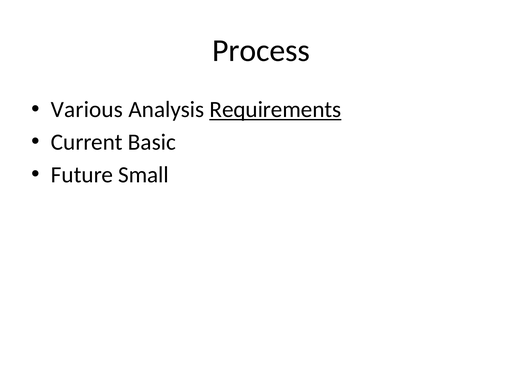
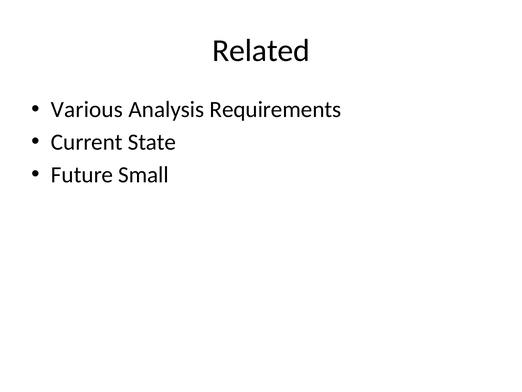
Process: Process -> Related
Requirements underline: present -> none
Basic: Basic -> State
